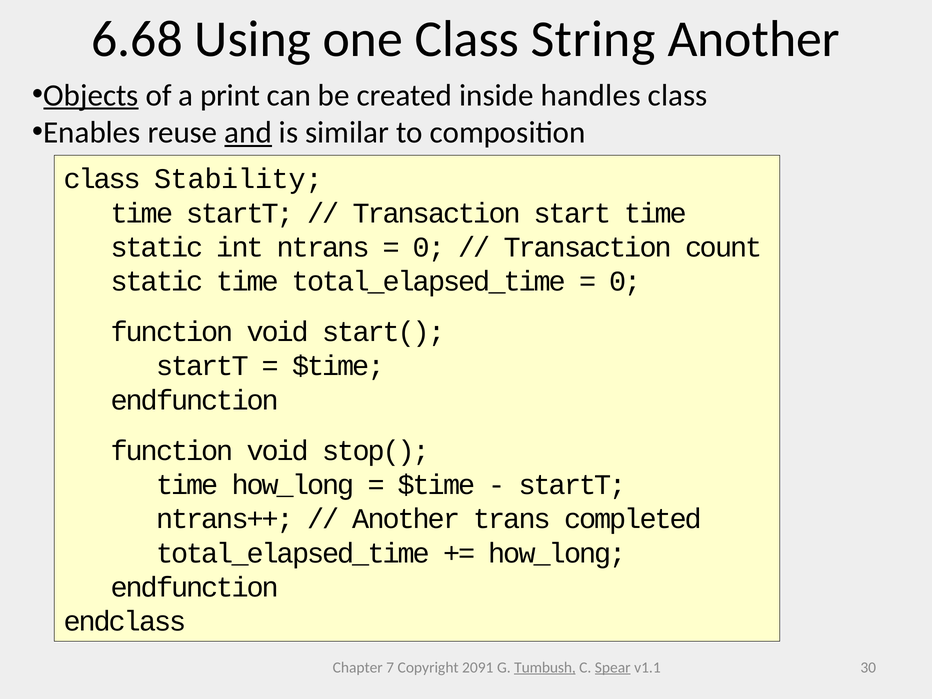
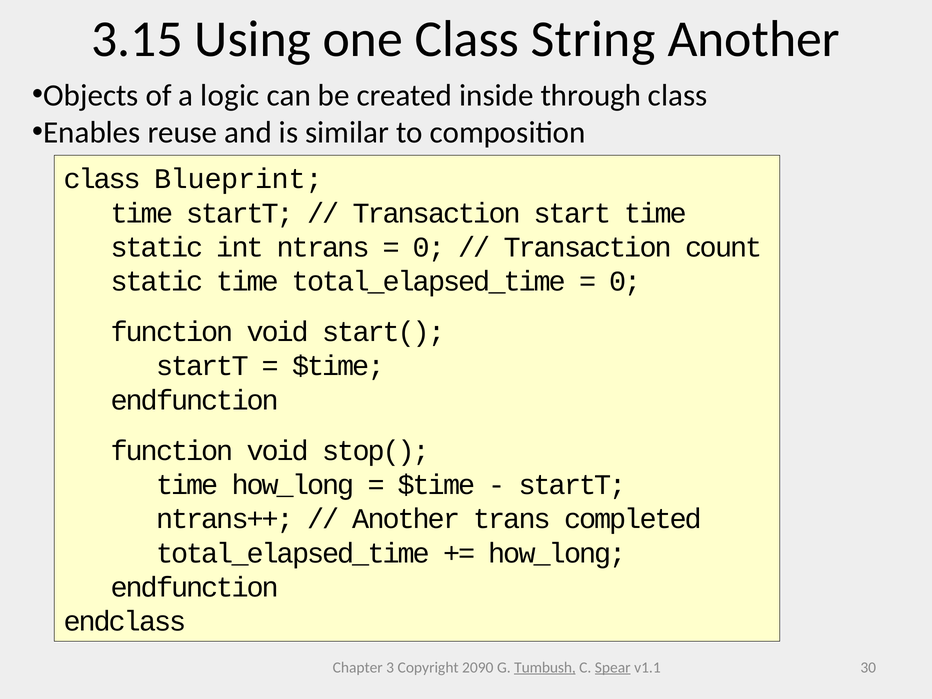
6.68: 6.68 -> 3.15
Objects underline: present -> none
print: print -> logic
handles: handles -> through
and underline: present -> none
Stability: Stability -> Blueprint
7: 7 -> 3
2091: 2091 -> 2090
